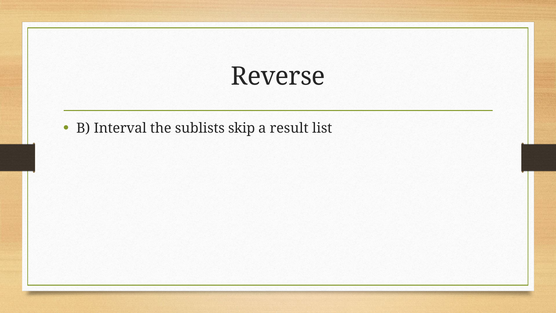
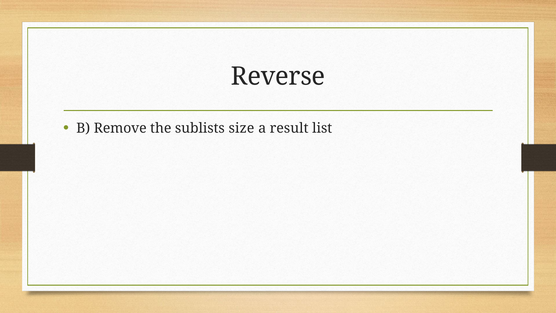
Interval: Interval -> Remove
skip: skip -> size
